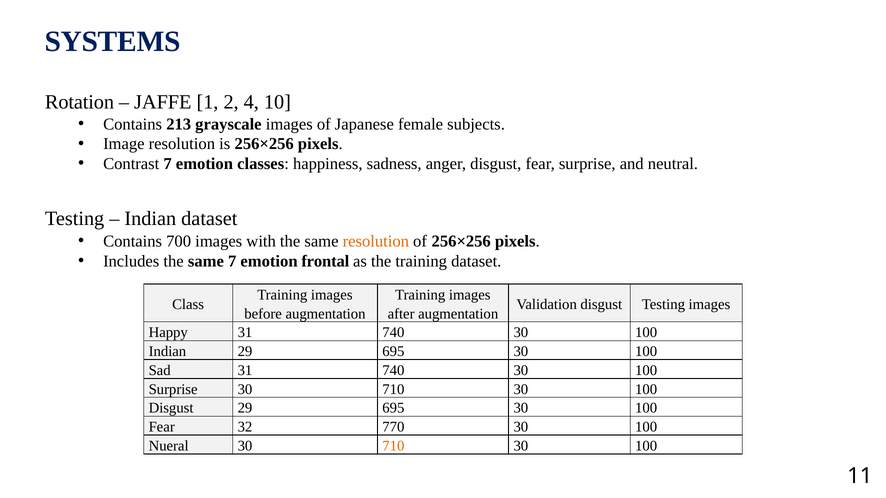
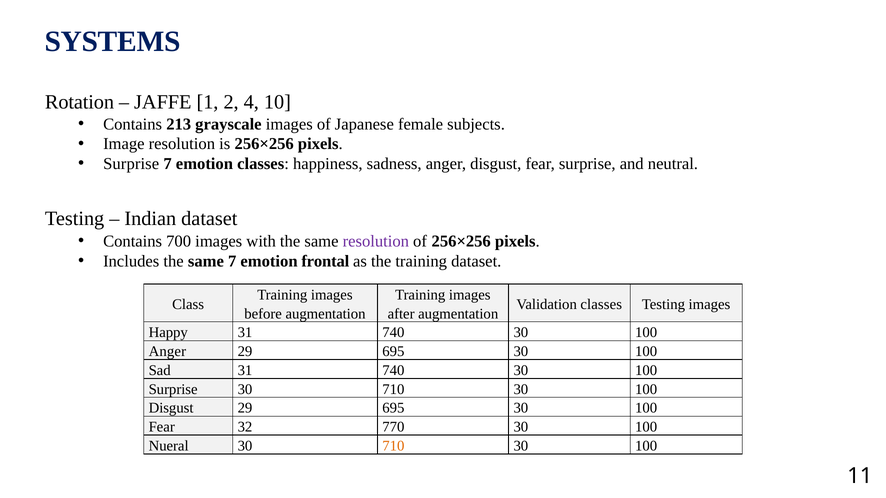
Contrast at (131, 164): Contrast -> Surprise
resolution at (376, 242) colour: orange -> purple
Validation disgust: disgust -> classes
Indian at (167, 352): Indian -> Anger
